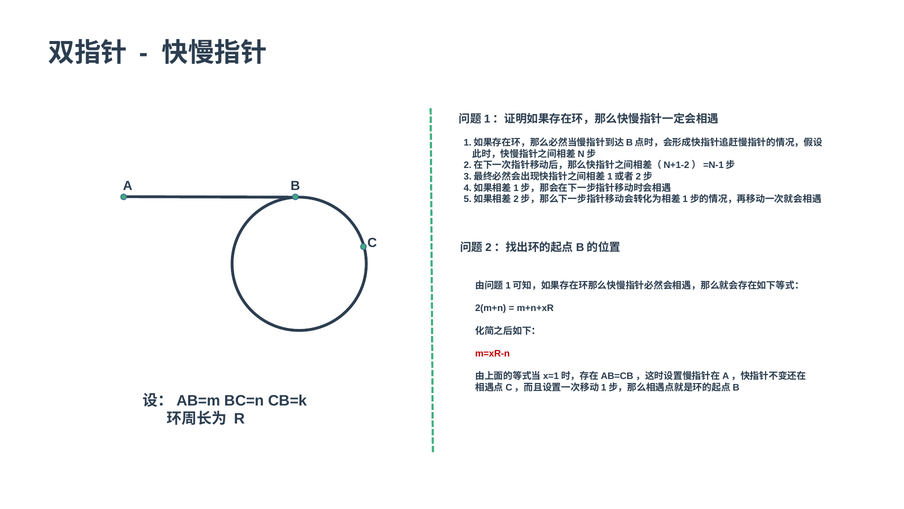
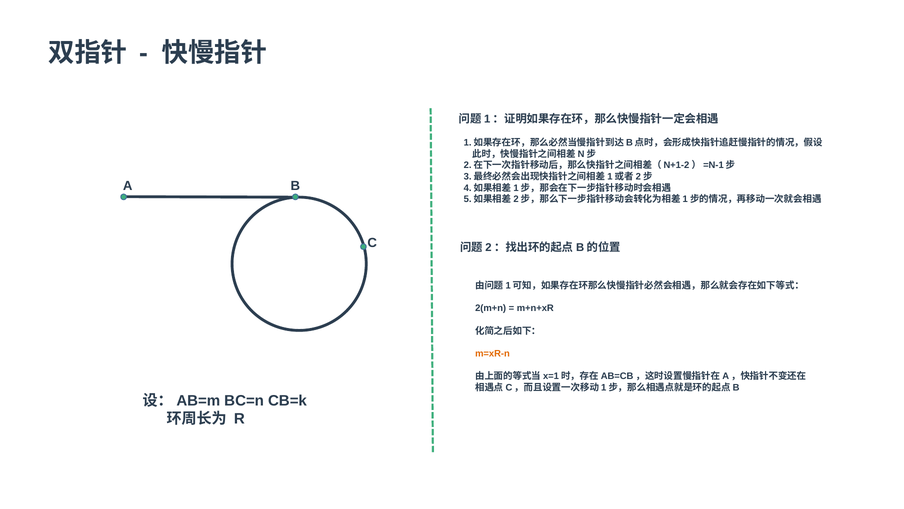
m=xR-n colour: red -> orange
